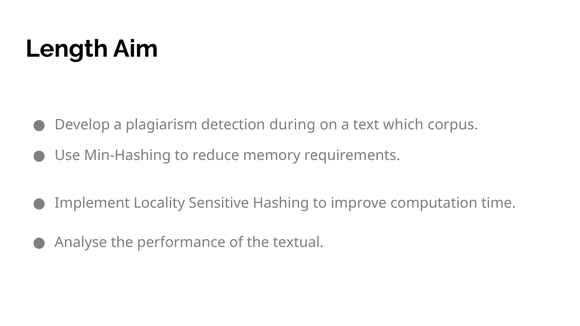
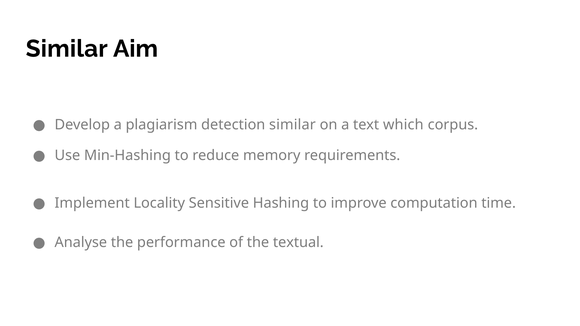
Length at (67, 49): Length -> Similar
detection during: during -> similar
